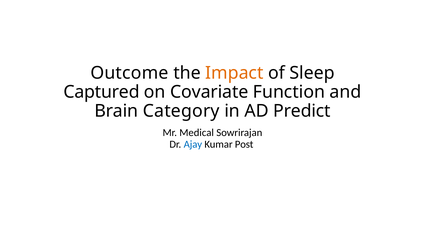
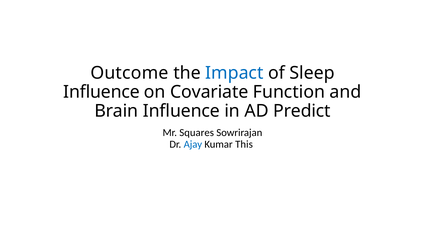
Impact colour: orange -> blue
Captured at (102, 92): Captured -> Influence
Brain Category: Category -> Influence
Medical: Medical -> Squares
Post: Post -> This
